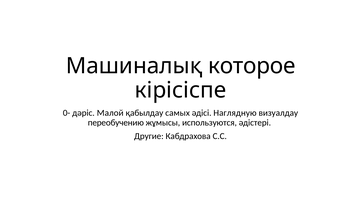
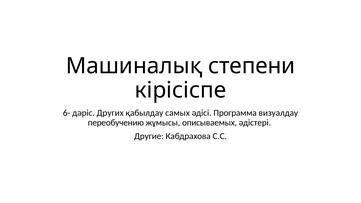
которое: которое -> степени
0-: 0- -> 6-
Малой: Малой -> Других
Наглядную: Наглядную -> Программа
используются: используются -> описываемых
